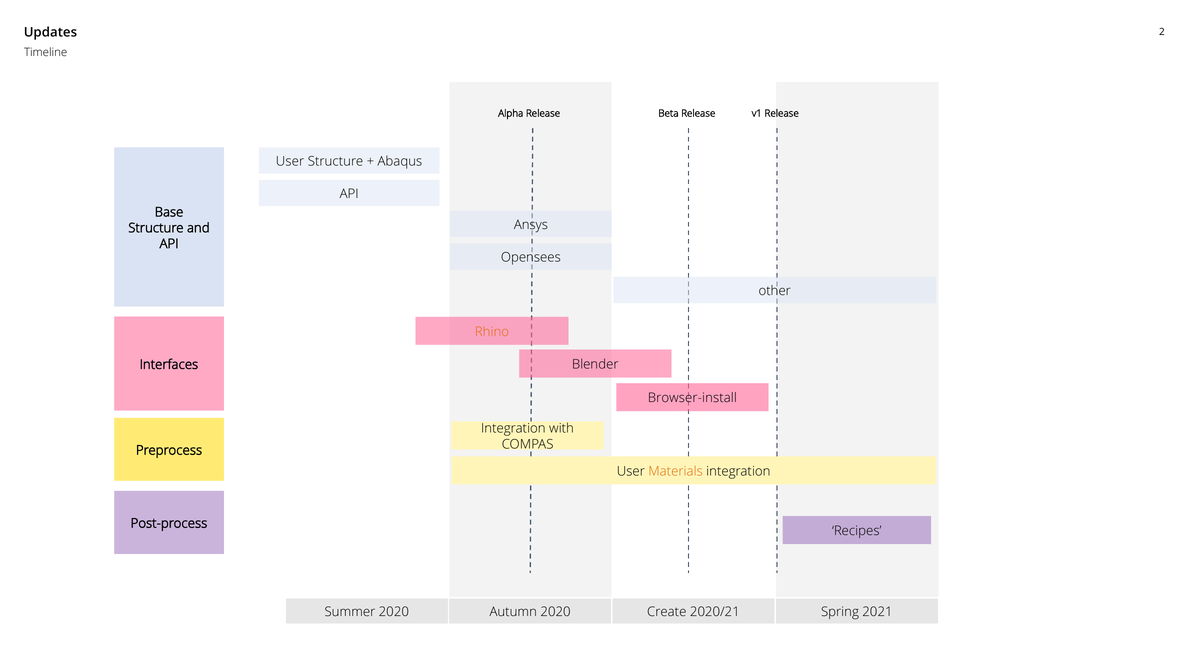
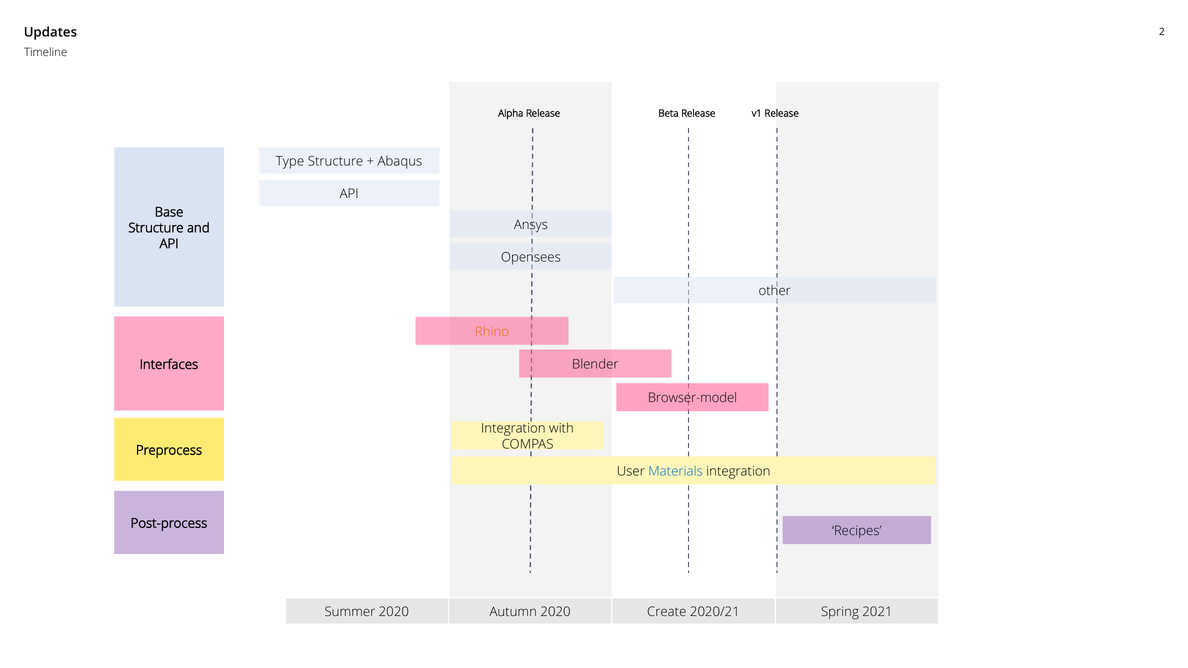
User at (290, 162): User -> Type
Browser-install: Browser-install -> Browser-model
Materials colour: orange -> blue
